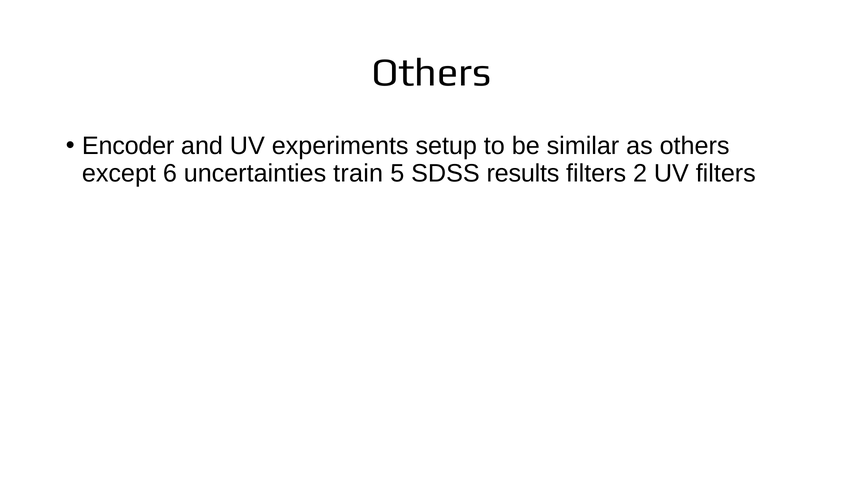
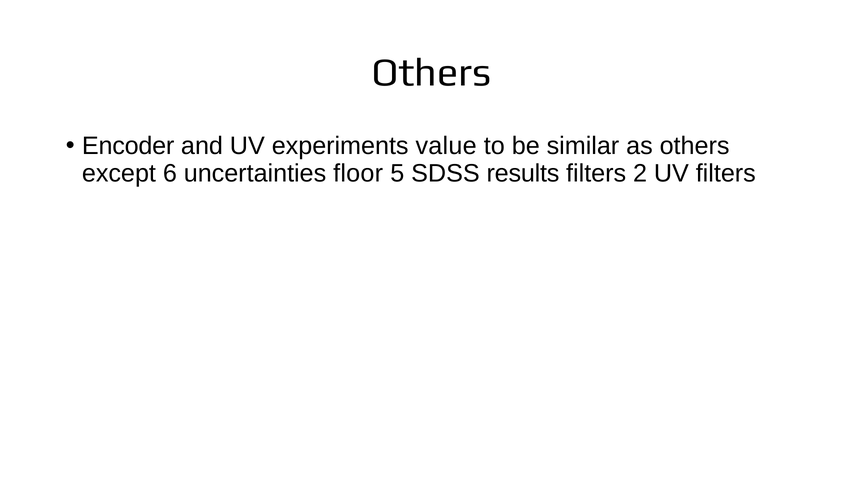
setup: setup -> value
train: train -> floor
